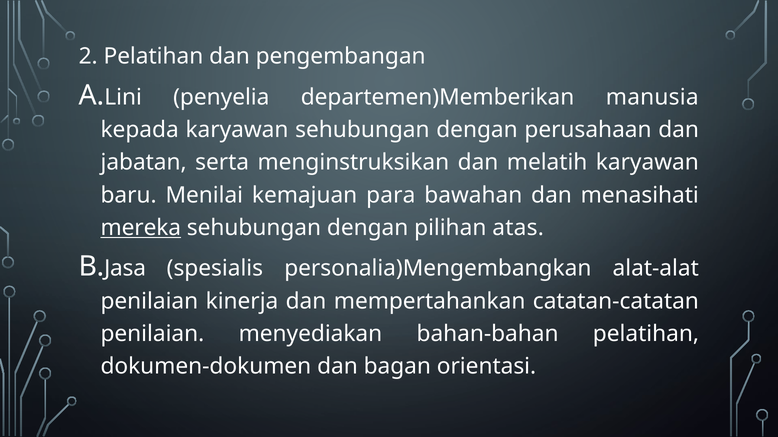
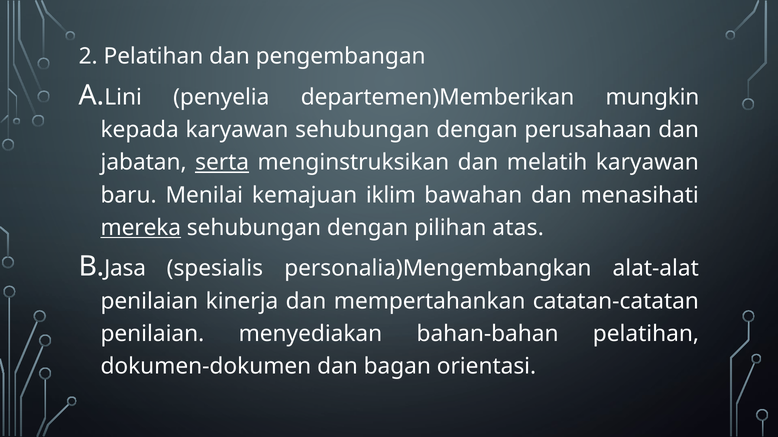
manusia: manusia -> mungkin
serta underline: none -> present
para: para -> iklim
